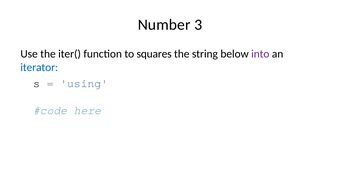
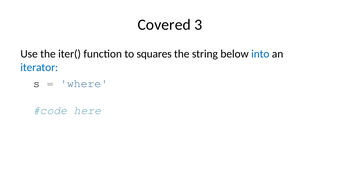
Number: Number -> Covered
into colour: purple -> blue
using: using -> where
